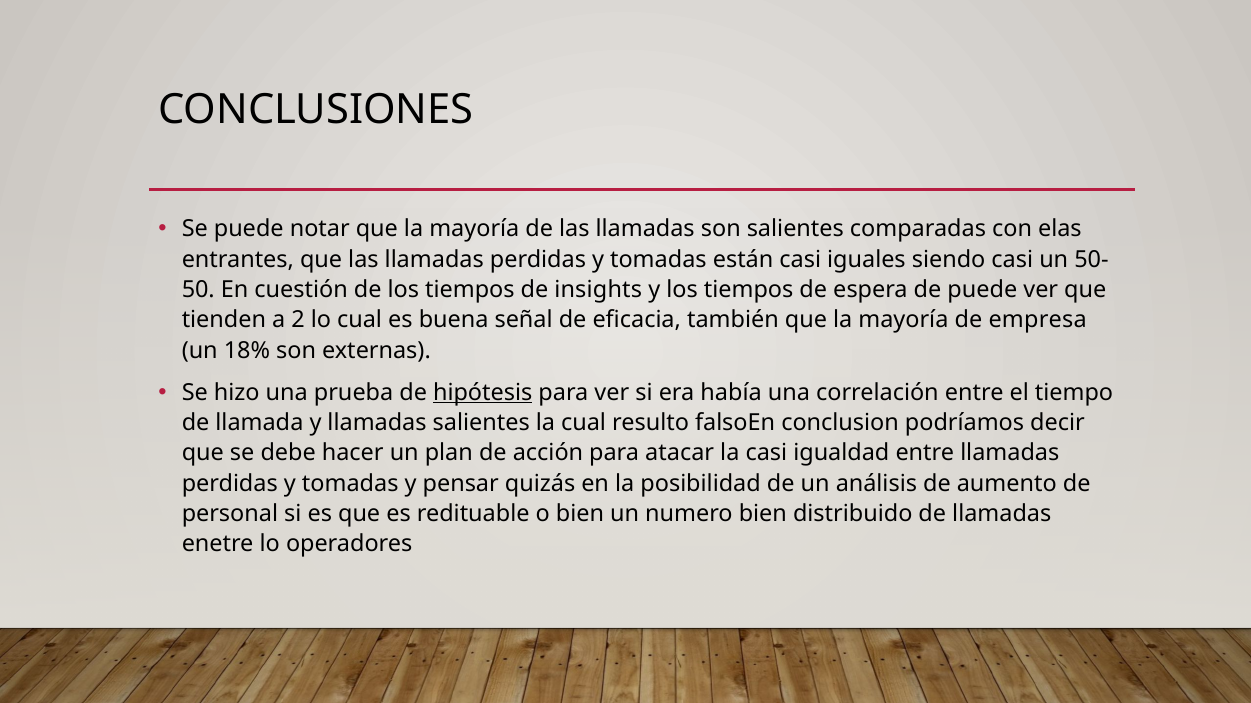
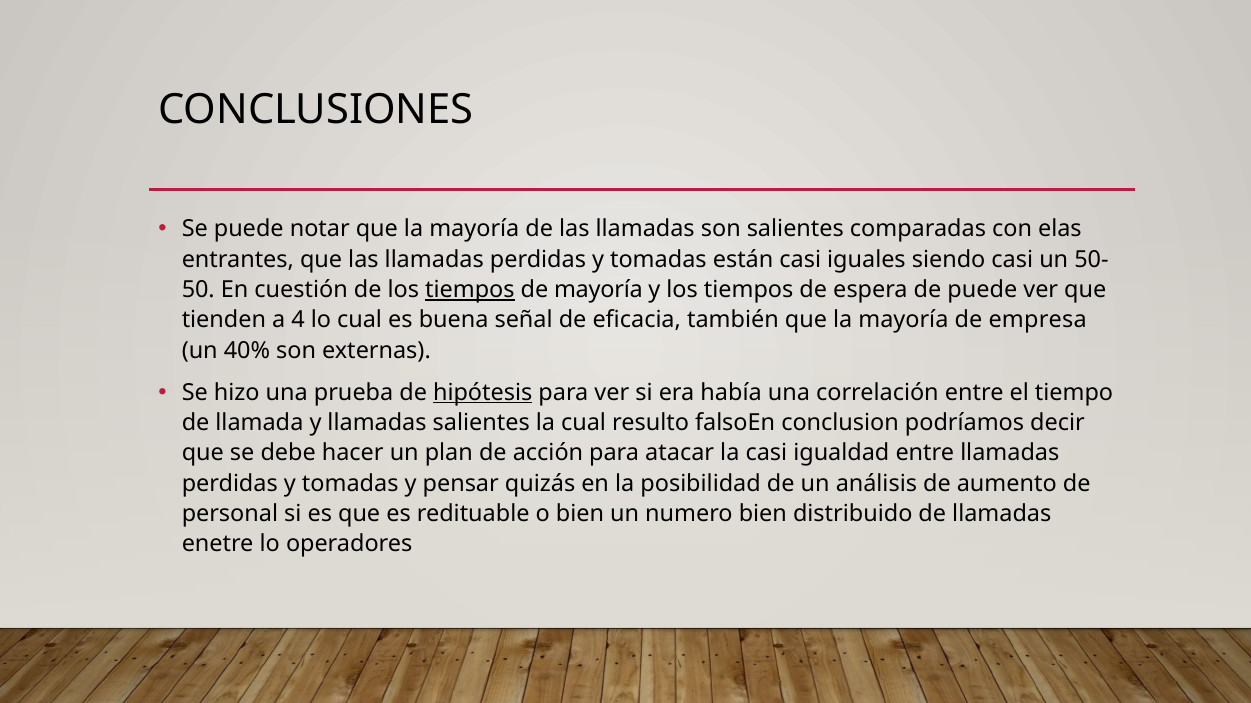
tiempos at (470, 290) underline: none -> present
de insights: insights -> mayoría
2: 2 -> 4
18%: 18% -> 40%
